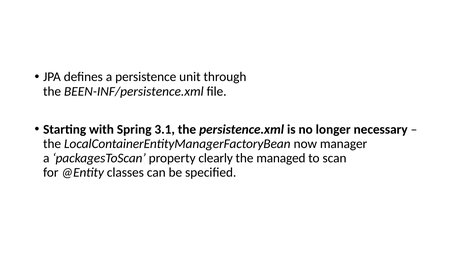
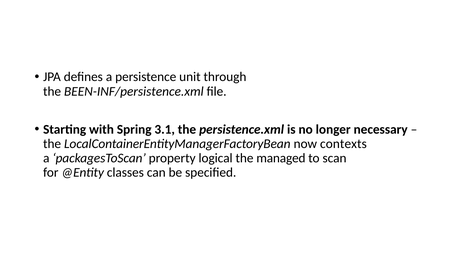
manager: manager -> contexts
clearly: clearly -> logical
